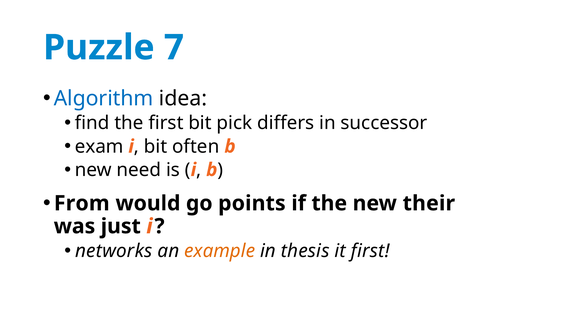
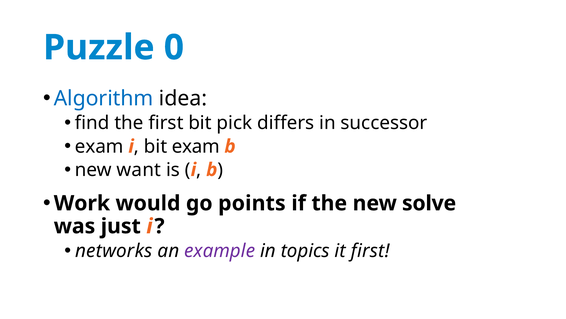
7: 7 -> 0
bit often: often -> exam
need: need -> want
From: From -> Work
their: their -> solve
example colour: orange -> purple
thesis: thesis -> topics
